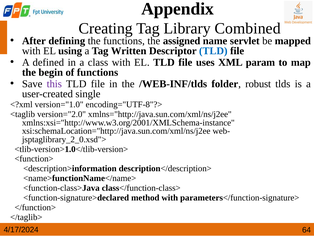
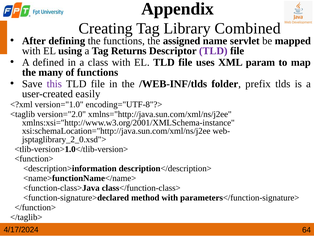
Written: Written -> Returns
TLD at (213, 51) colour: blue -> purple
begin: begin -> many
robust: robust -> prefix
single: single -> easily
